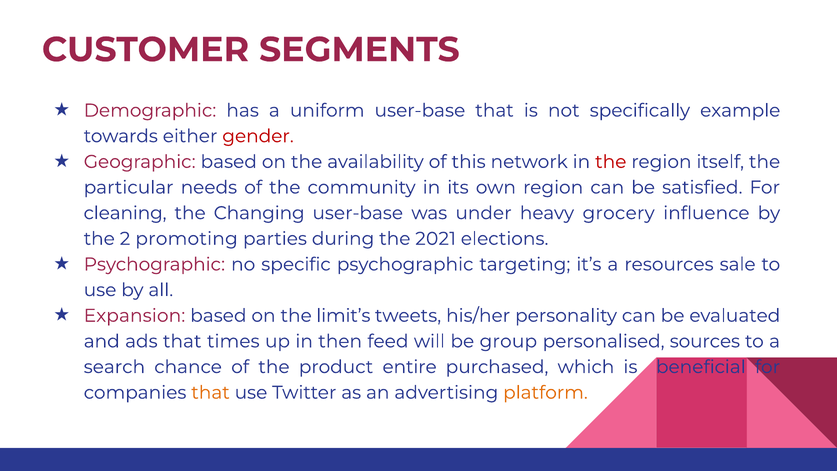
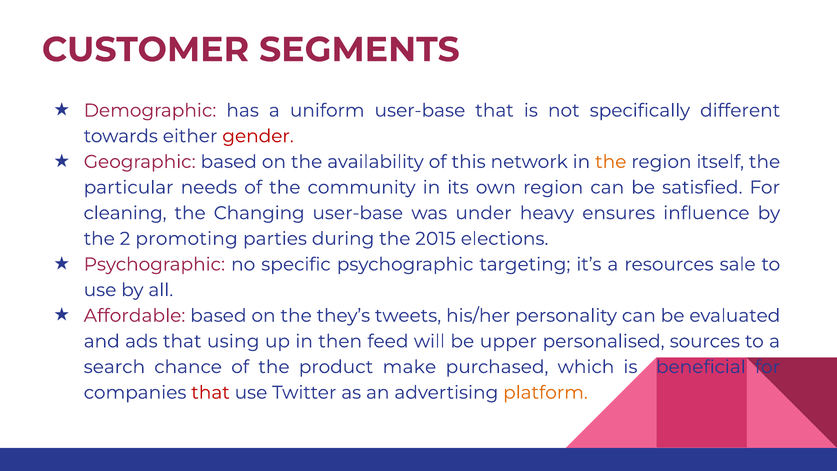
example: example -> different
the at (611, 162) colour: red -> orange
grocery: grocery -> ensures
2021: 2021 -> 2015
Expansion: Expansion -> Affordable
limit’s: limit’s -> they’s
times: times -> using
group: group -> upper
entire: entire -> make
that at (211, 392) colour: orange -> red
